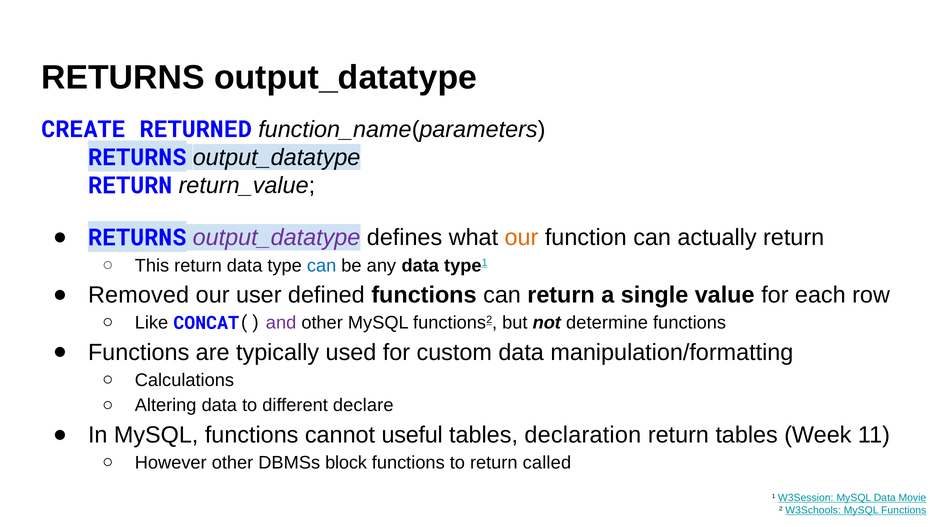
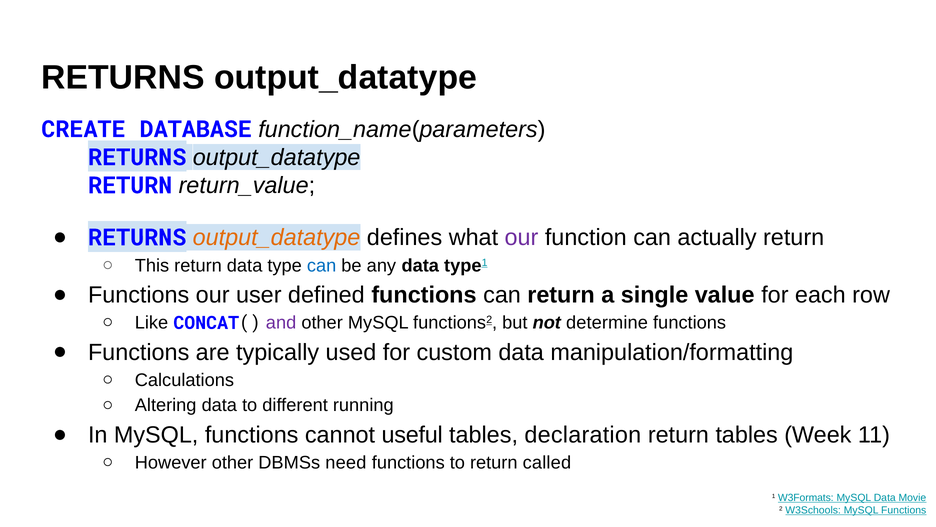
RETURNED: RETURNED -> DATABASE
output_datatype at (277, 237) colour: purple -> orange
our at (521, 237) colour: orange -> purple
Removed at (139, 295): Removed -> Functions
declare: declare -> running
block: block -> need
W3Session: W3Session -> W3Formats
